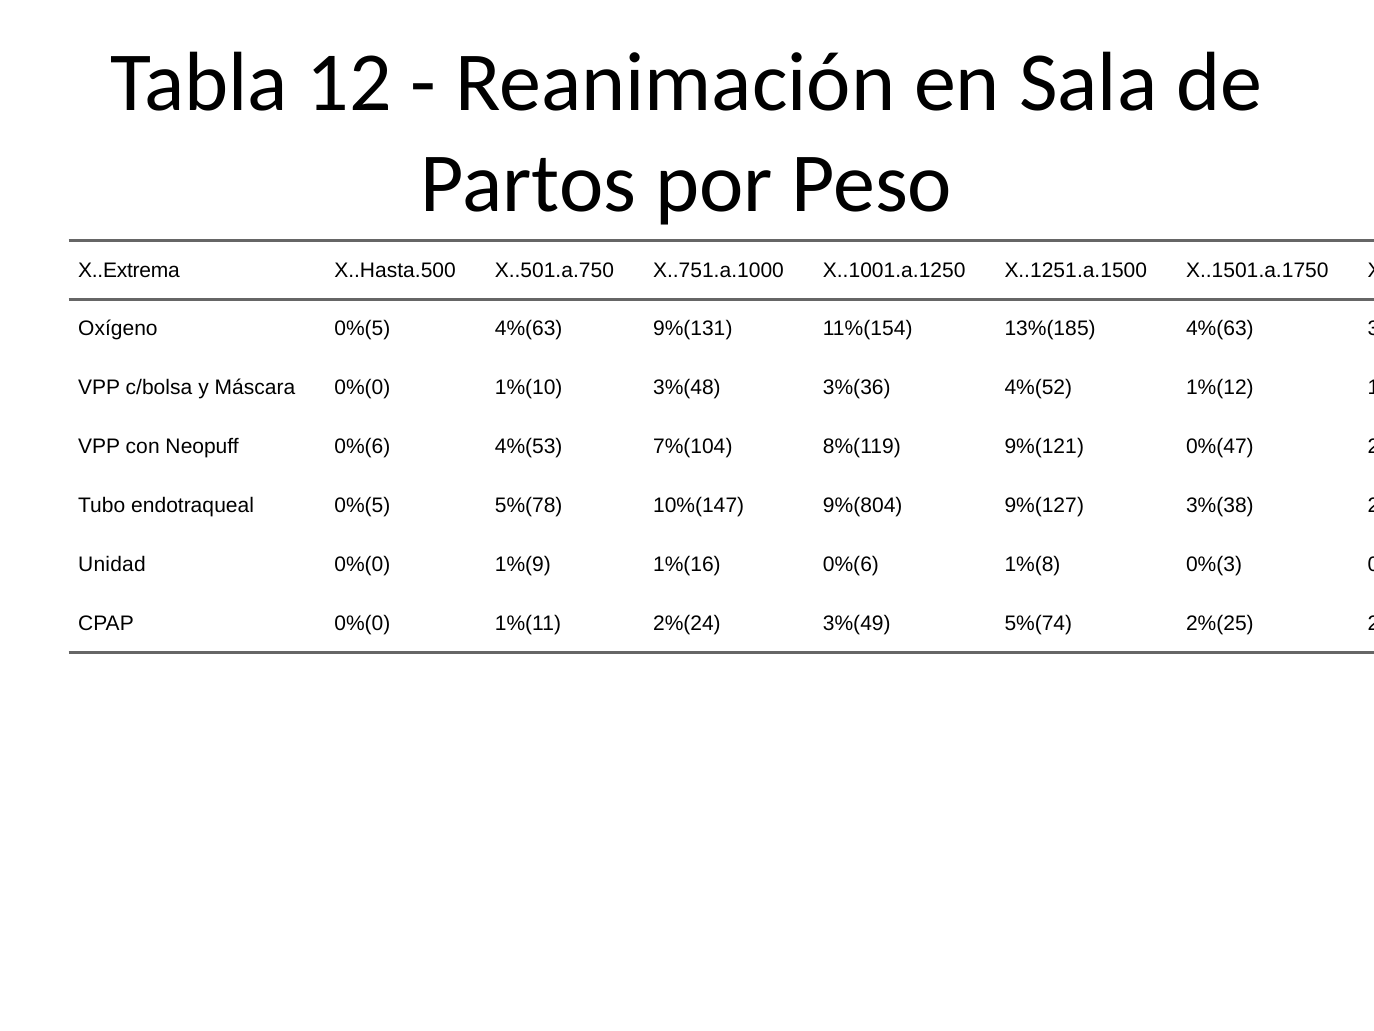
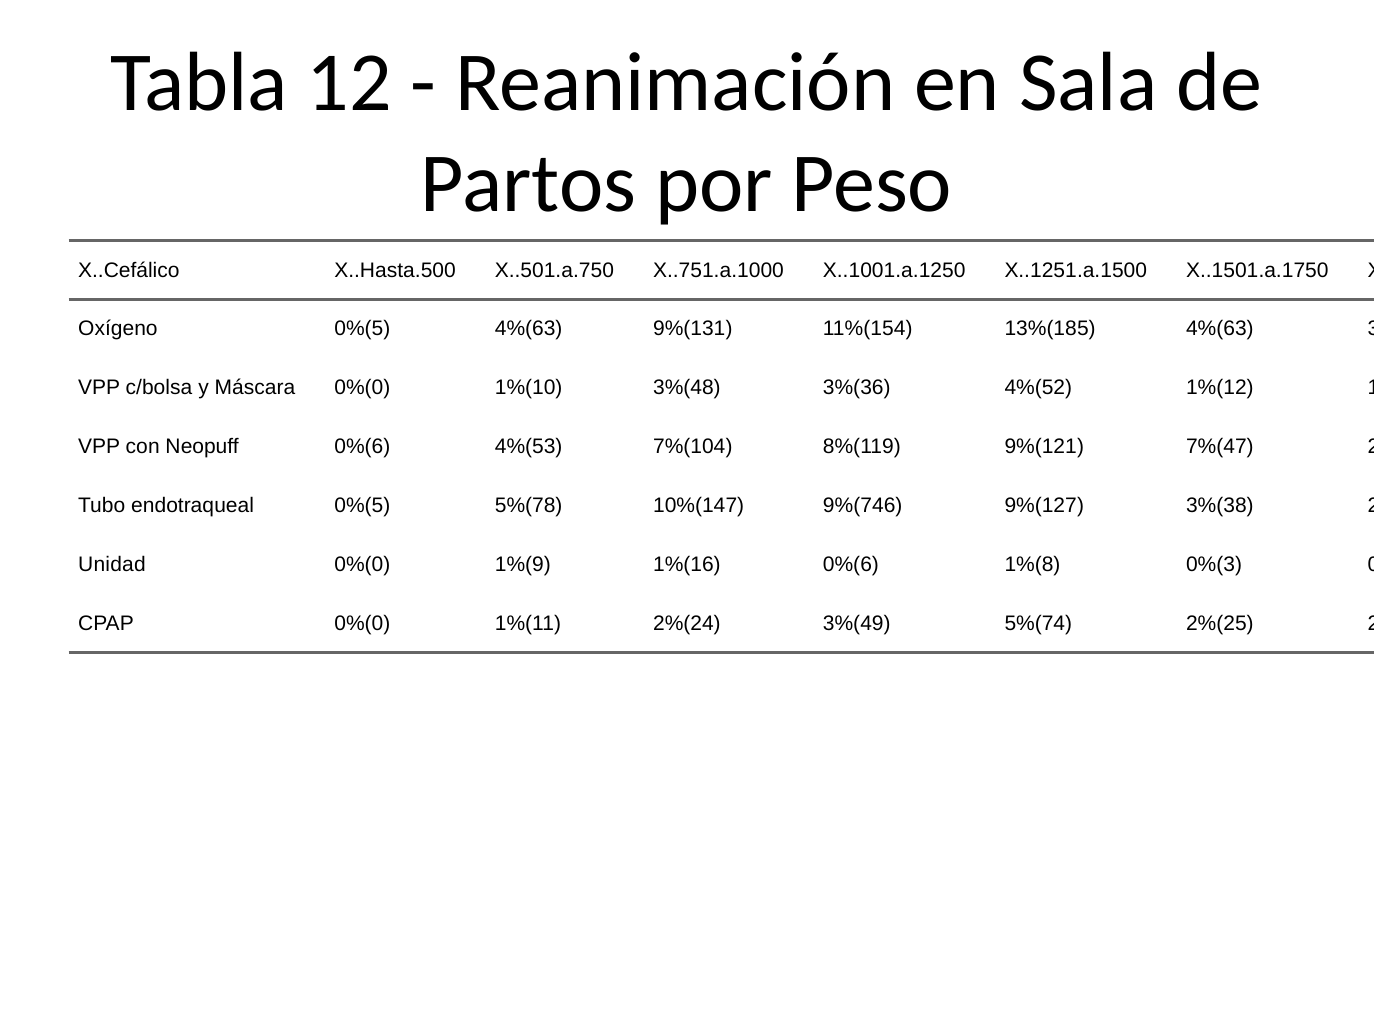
X..Extrema: X..Extrema -> X..Cefálico
0%(47: 0%(47 -> 7%(47
9%(804: 9%(804 -> 9%(746
